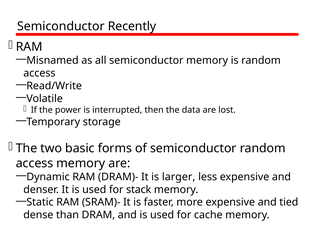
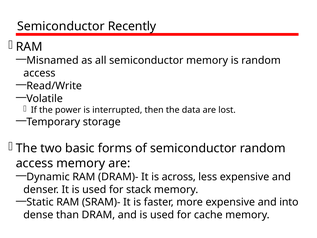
larger: larger -> across
tied: tied -> into
